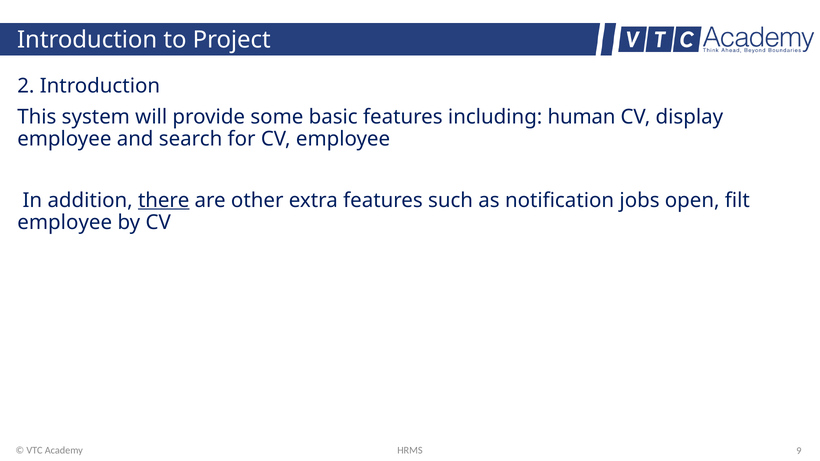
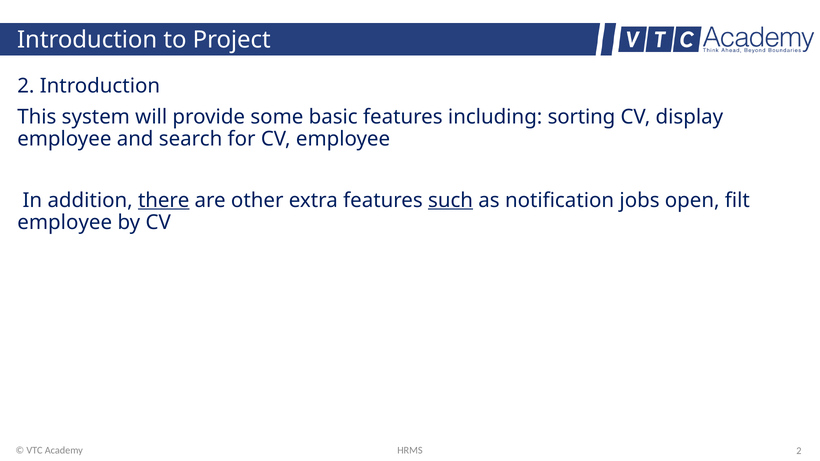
human: human -> sorting
such underline: none -> present
HRMS 9: 9 -> 2
